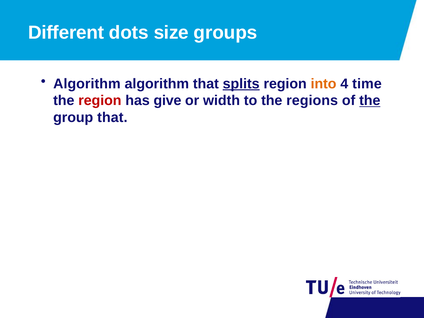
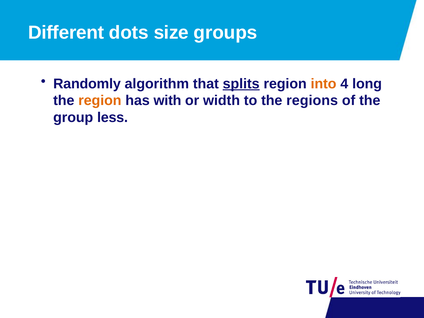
Algorithm at (87, 84): Algorithm -> Randomly
time: time -> long
region at (100, 101) colour: red -> orange
give: give -> with
the at (370, 101) underline: present -> none
group that: that -> less
